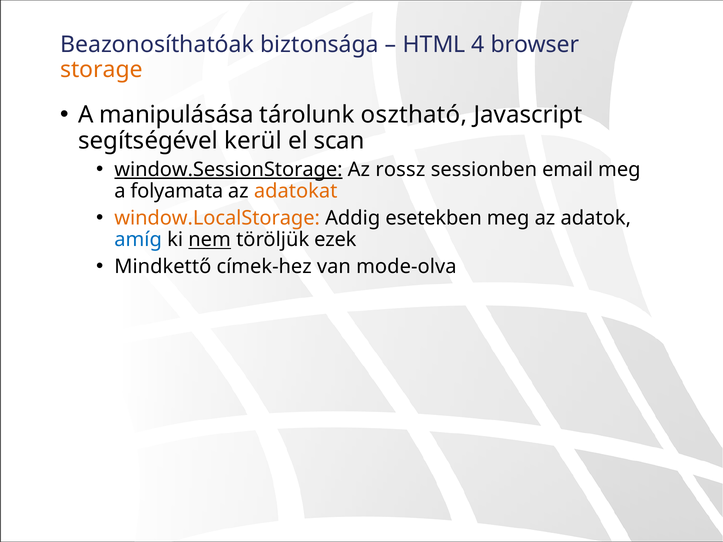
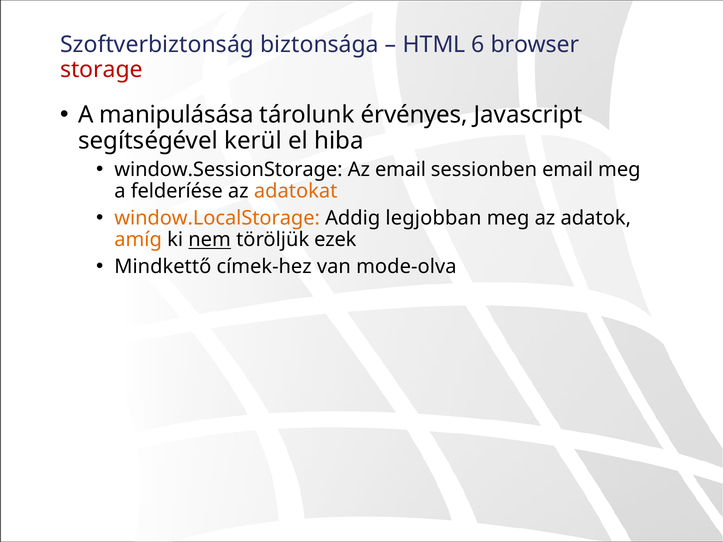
Beazonosíthatóak: Beazonosíthatóak -> Szoftverbiztonság
4: 4 -> 6
storage colour: orange -> red
osztható: osztható -> érvényes
scan: scan -> hiba
window.SessionStorage underline: present -> none
Az rossz: rossz -> email
folyamata: folyamata -> felderíése
esetekben: esetekben -> legjobban
amíg colour: blue -> orange
